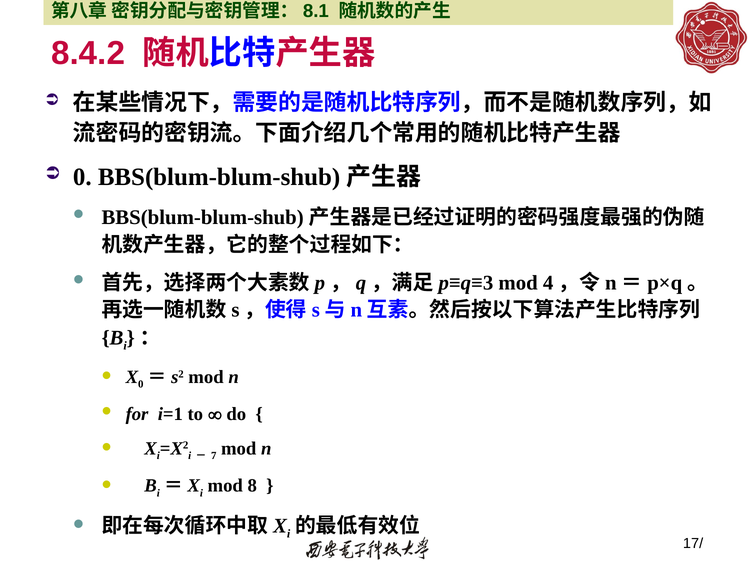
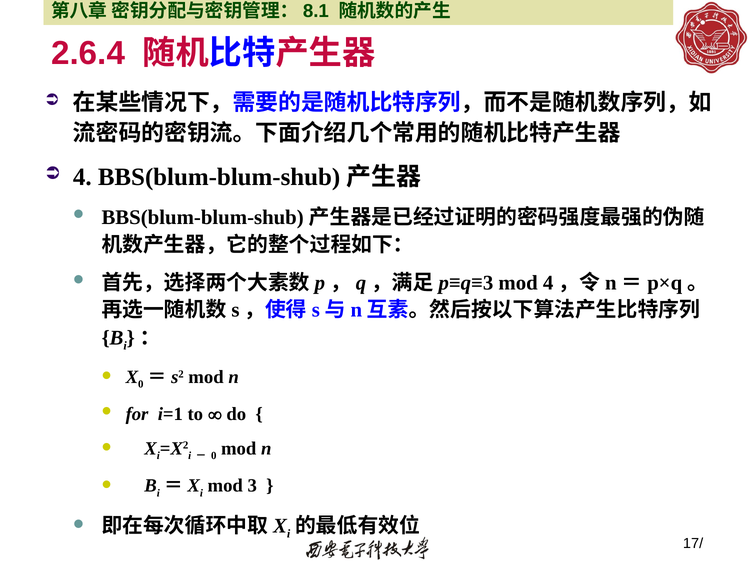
8.4.2: 8.4.2 -> 2.6.4
0 at (82, 177): 0 -> 4
7 at (214, 456): 7 -> 0
8: 8 -> 3
